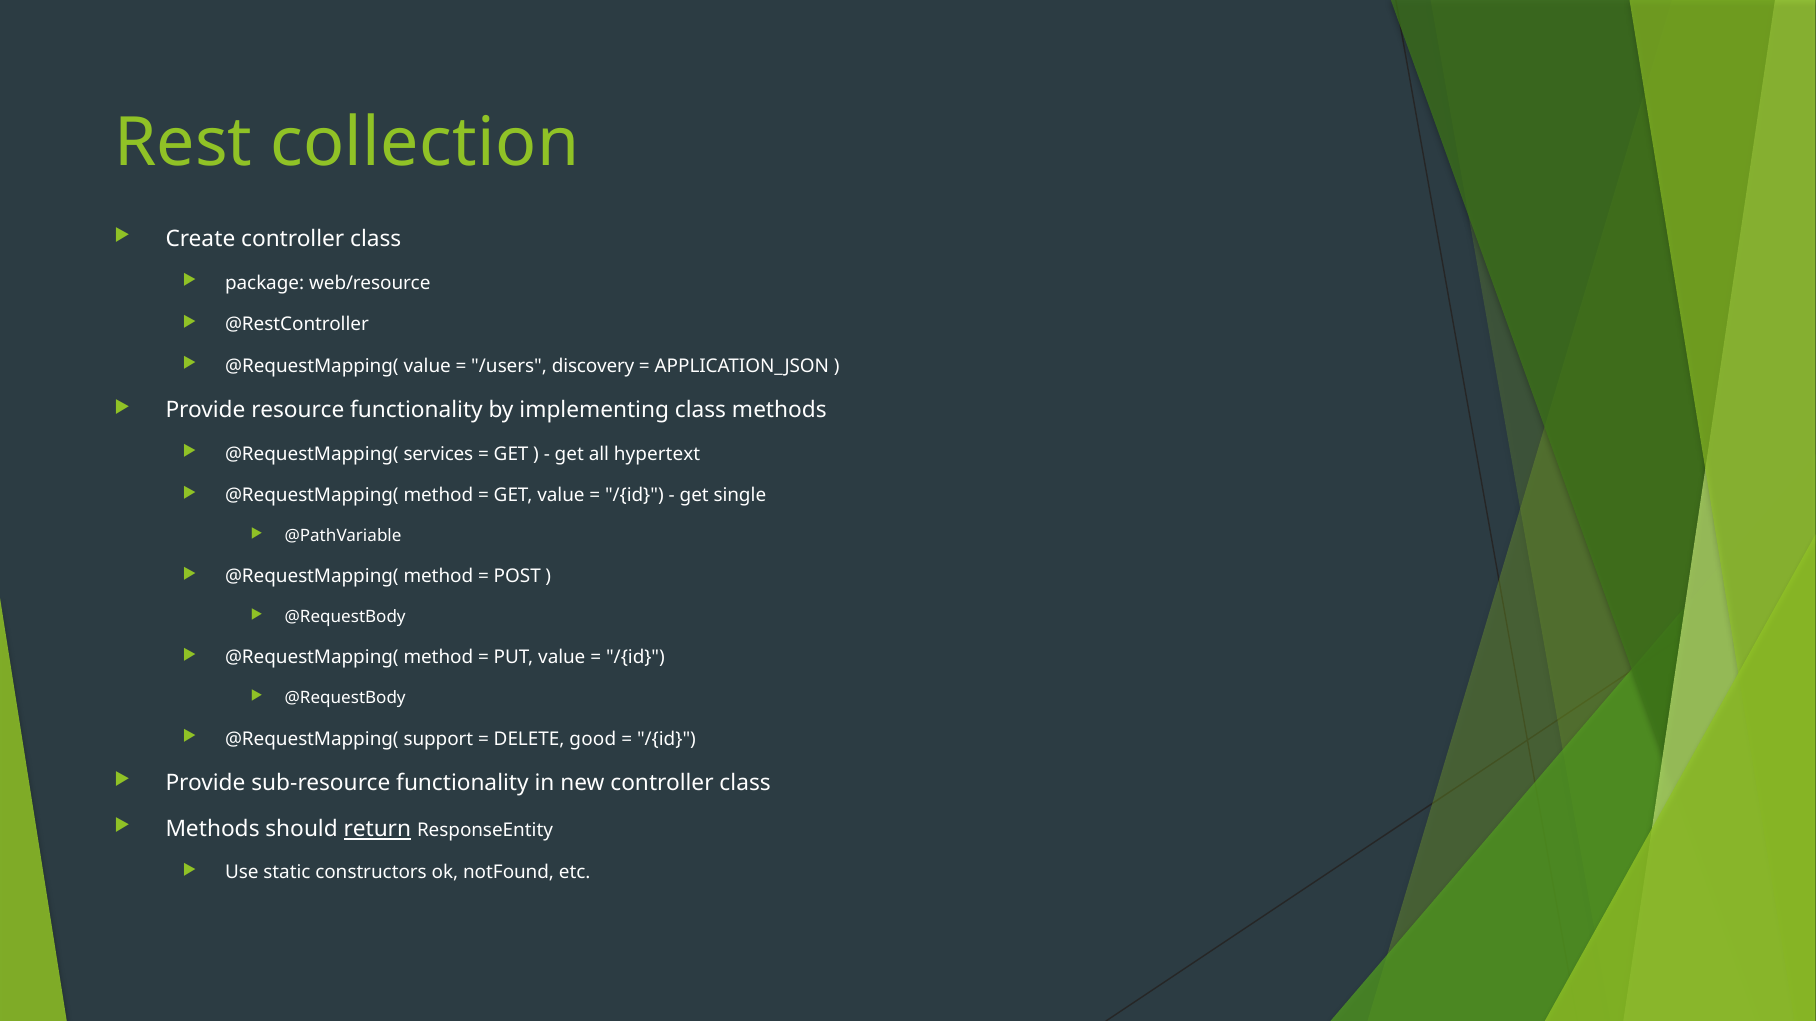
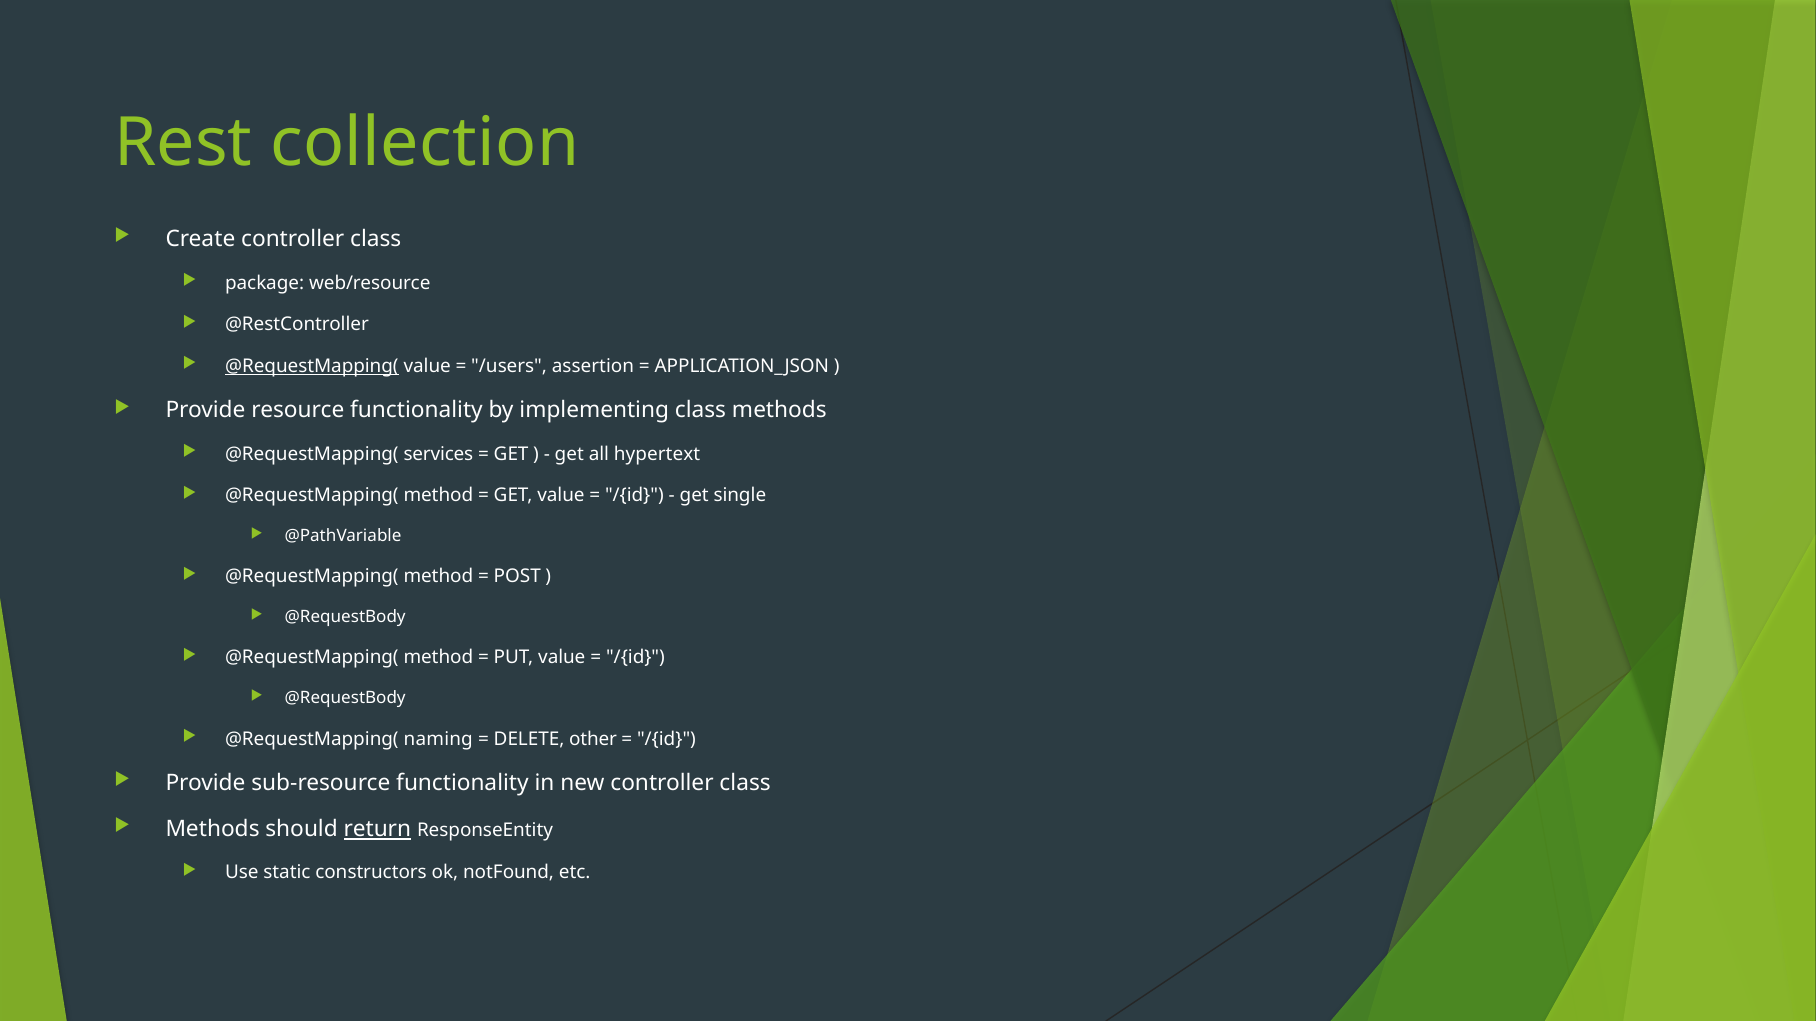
@RequestMapping( at (312, 366) underline: none -> present
discovery: discovery -> assertion
support: support -> naming
good: good -> other
